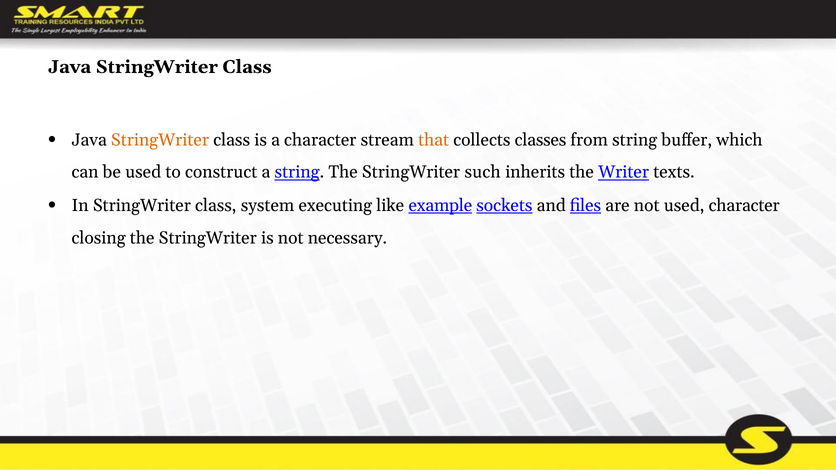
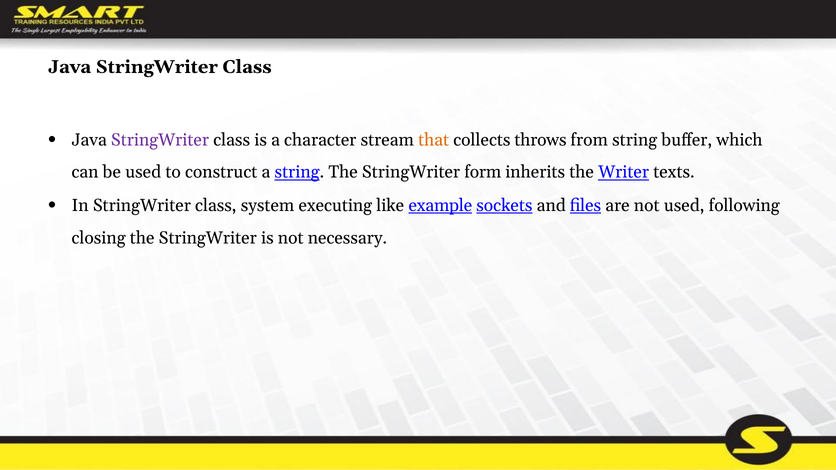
StringWriter at (160, 140) colour: orange -> purple
classes: classes -> throws
such: such -> form
used character: character -> following
